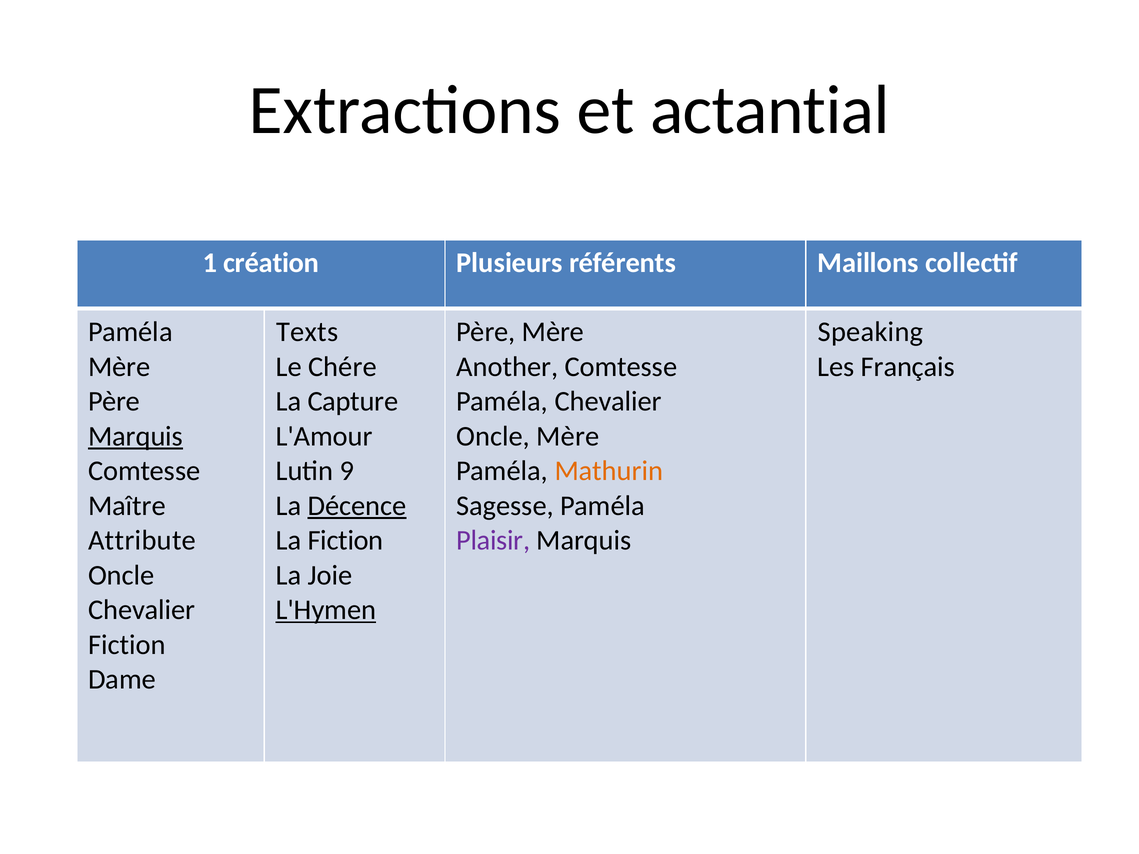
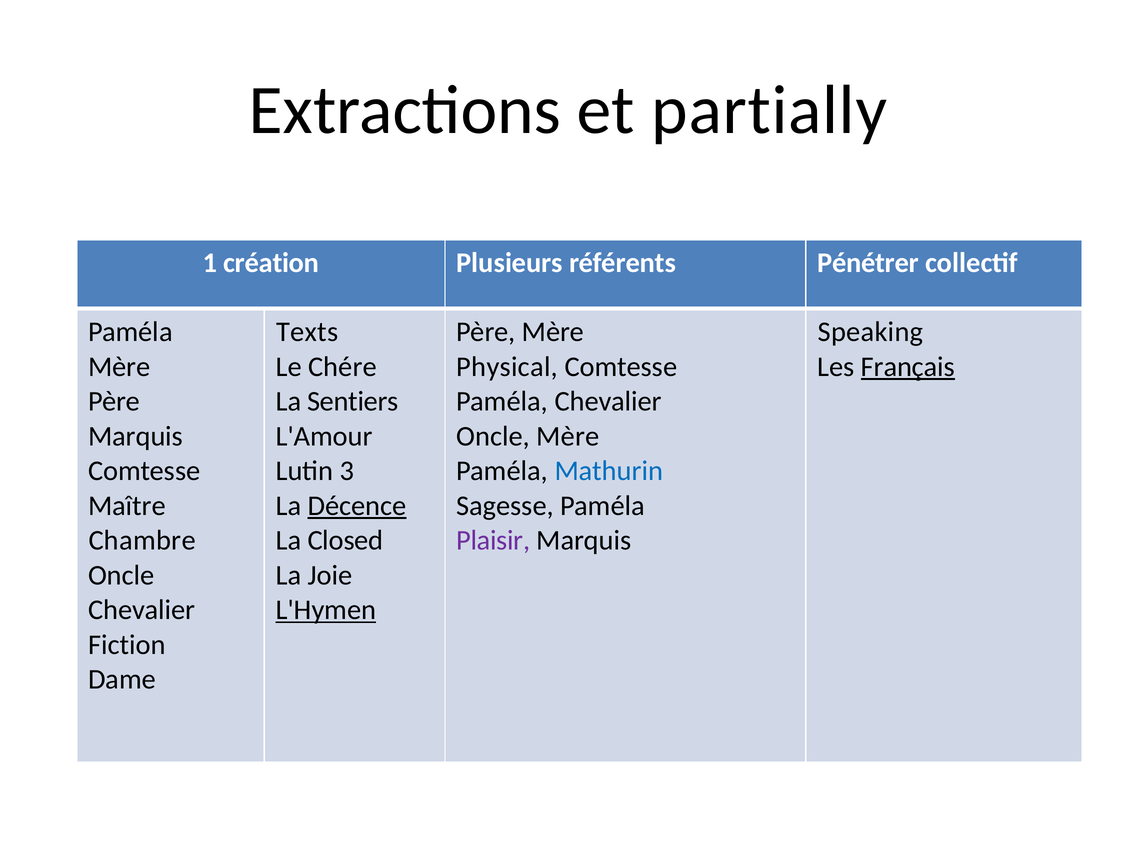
actantial: actantial -> partially
Maillons: Maillons -> Pénétrer
Another: Another -> Physical
Français underline: none -> present
Capture: Capture -> Sentiers
Marquis at (136, 436) underline: present -> none
9: 9 -> 3
Mathurin colour: orange -> blue
Attribute: Attribute -> Chambre
La Fiction: Fiction -> Closed
